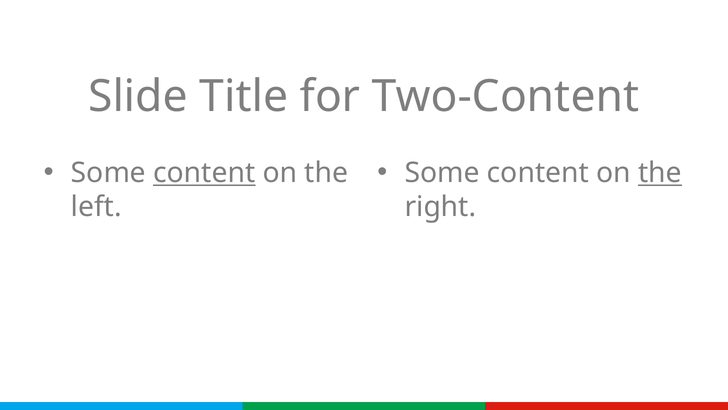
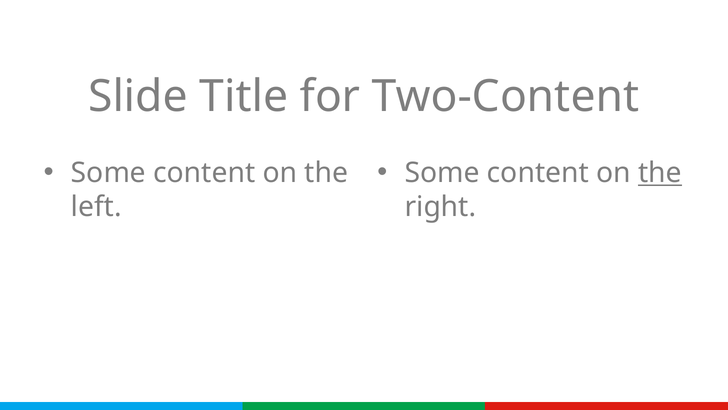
content at (204, 173) underline: present -> none
